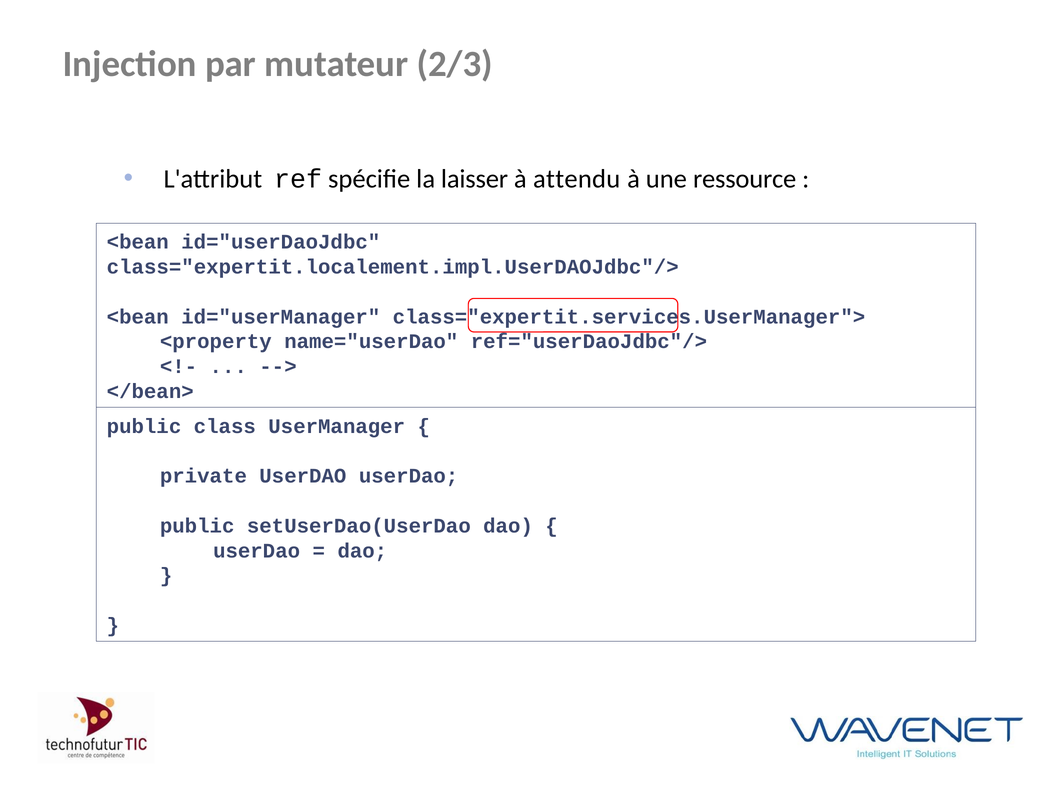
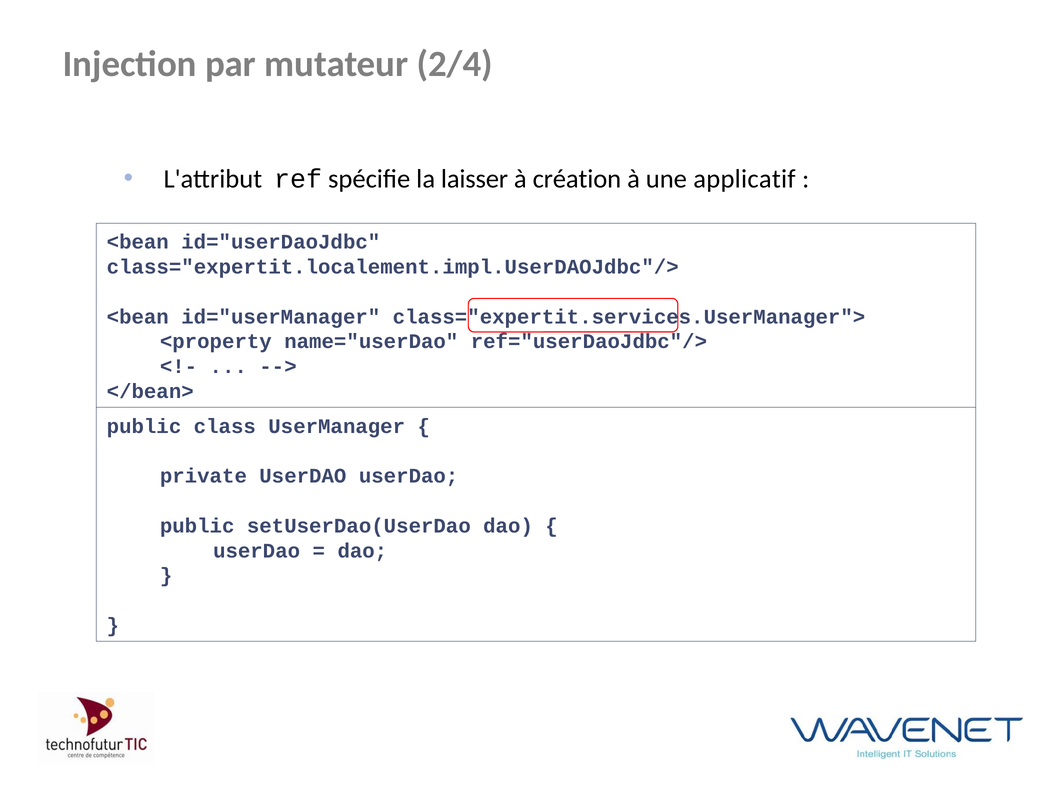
2/3: 2/3 -> 2/4
attendu: attendu -> création
ressource: ressource -> applicatif
